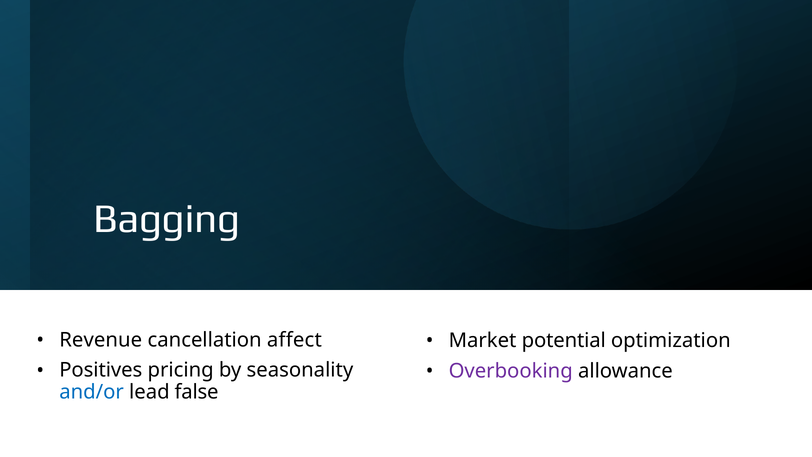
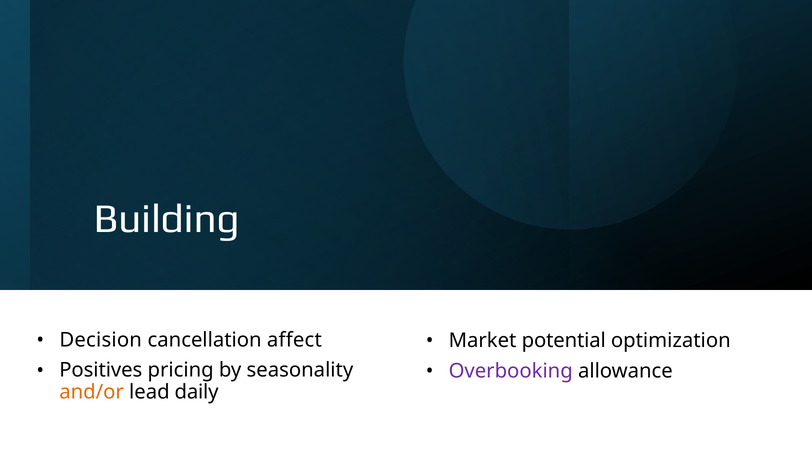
Bagging: Bagging -> Building
Revenue: Revenue -> Decision
and/or colour: blue -> orange
false: false -> daily
